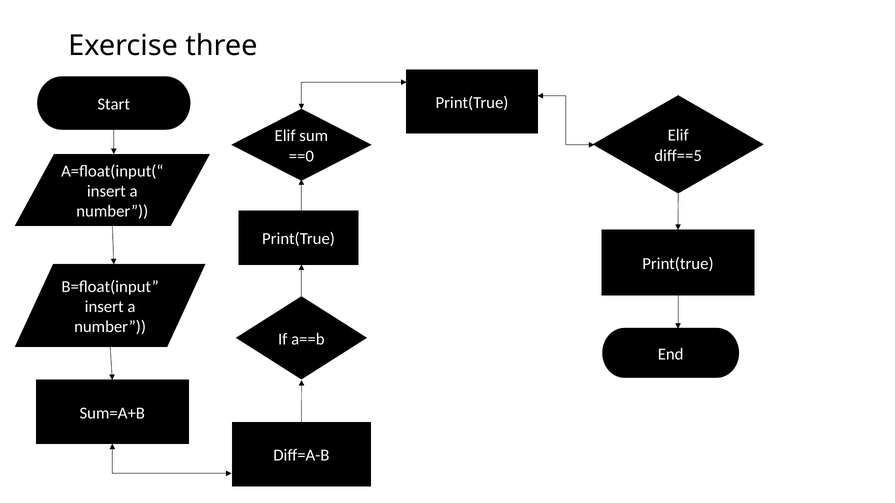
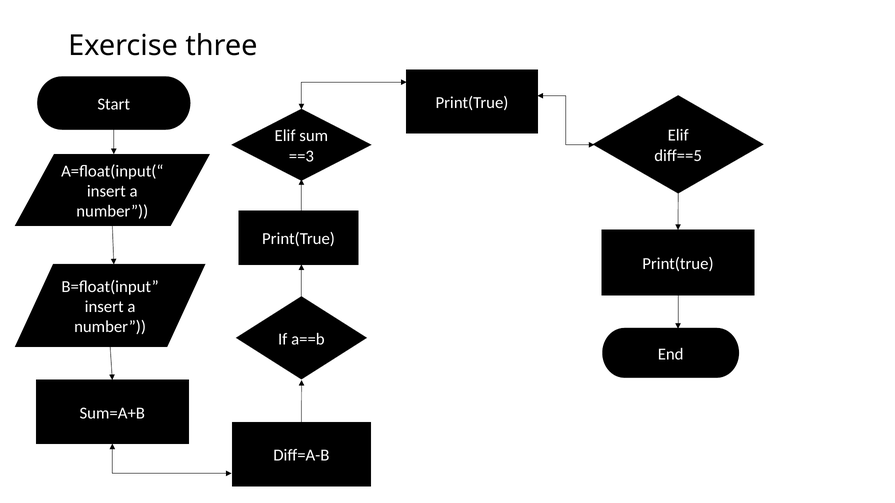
==0: ==0 -> ==3
